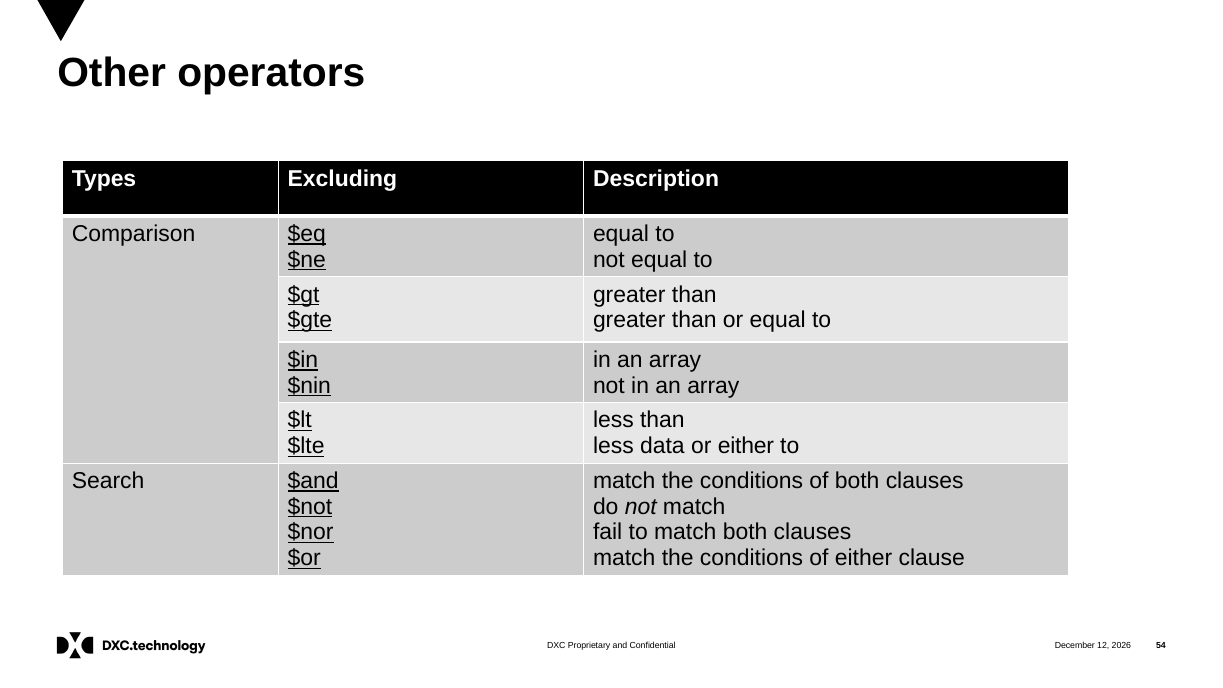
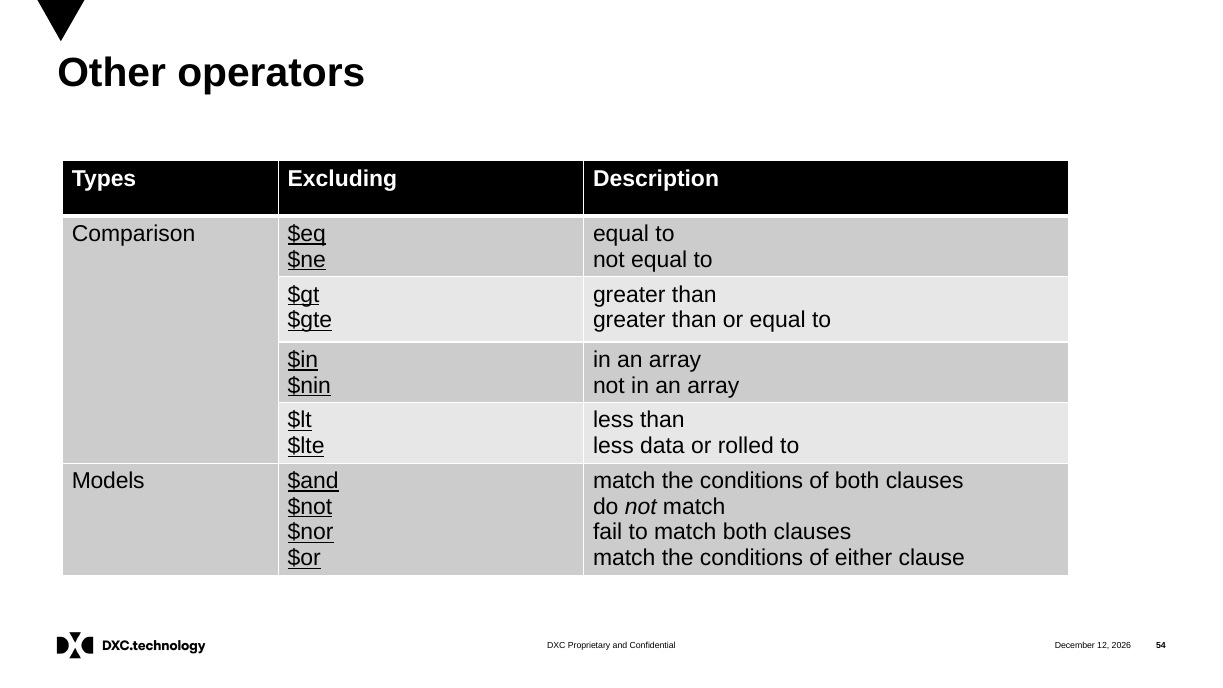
or either: either -> rolled
Search: Search -> Models
